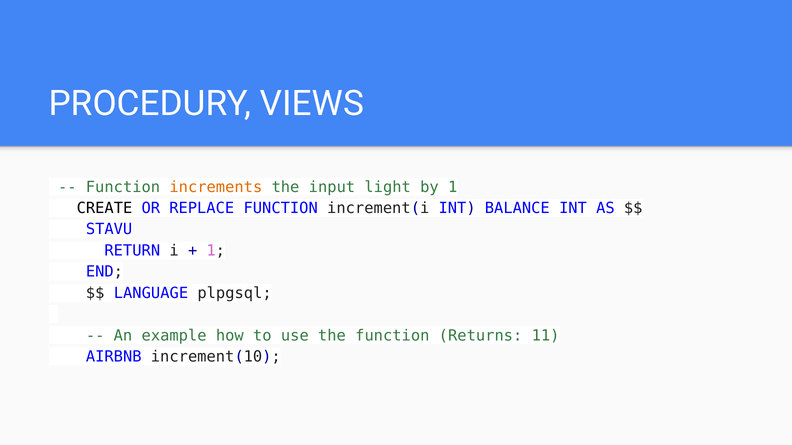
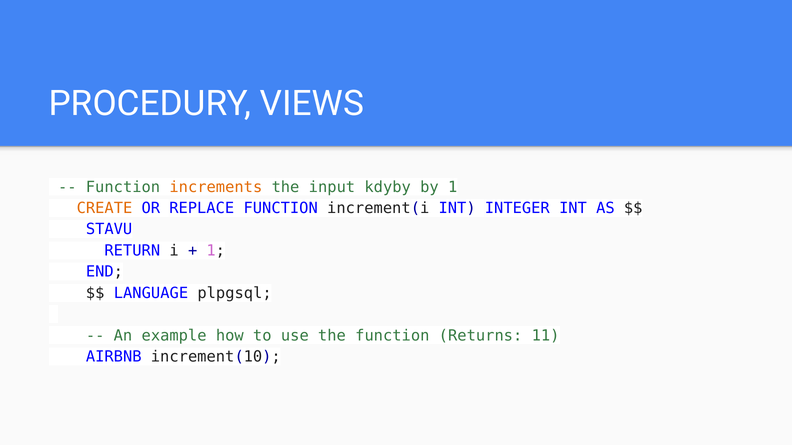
light: light -> kdyby
CREATE colour: black -> orange
BALANCE: BALANCE -> INTEGER
